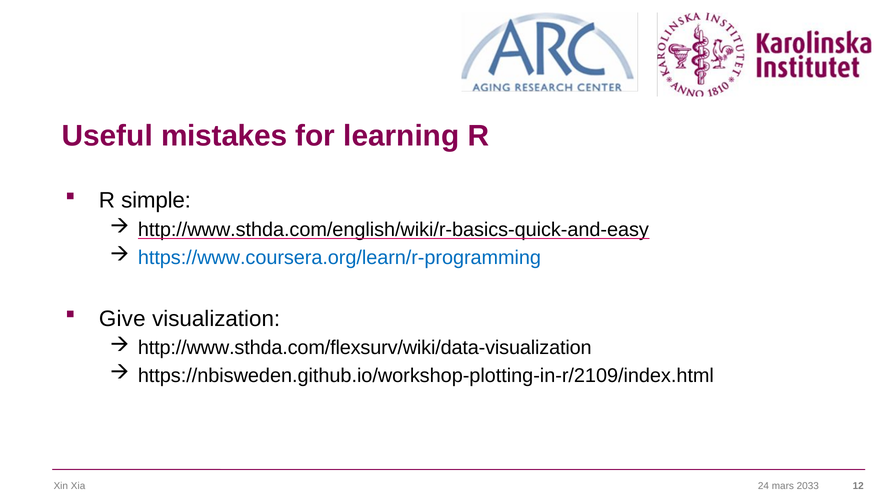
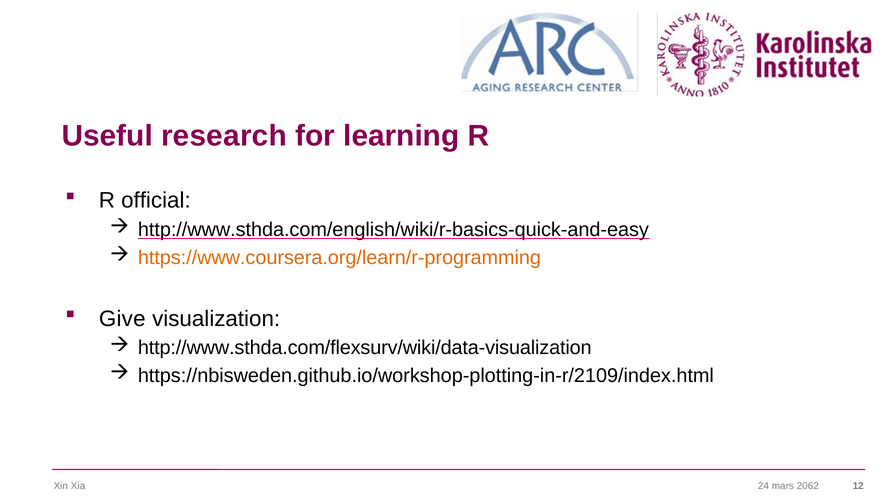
mistakes: mistakes -> research
simple: simple -> official
https://www.coursera.org/learn/r-programming colour: blue -> orange
2033: 2033 -> 2062
